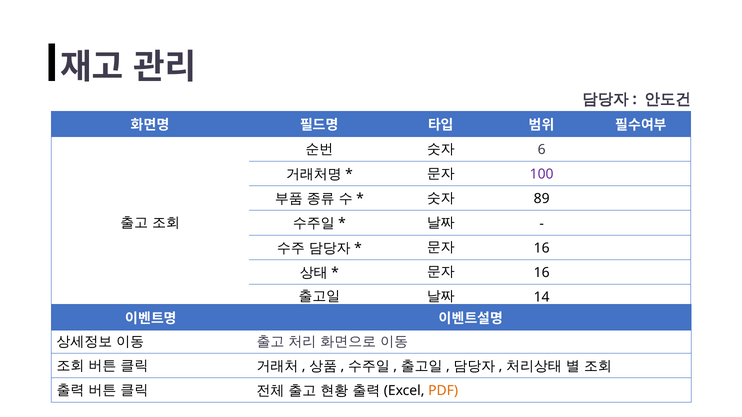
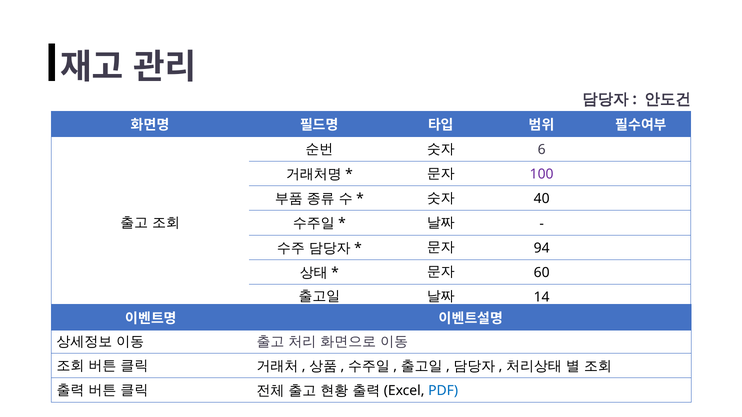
89: 89 -> 40
16 at (542, 248): 16 -> 94
16 at (542, 273): 16 -> 60
PDF colour: orange -> blue
